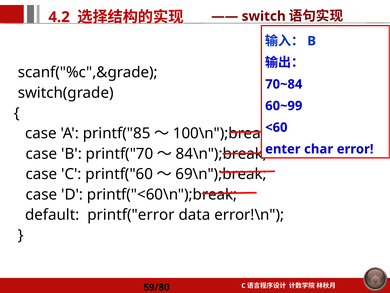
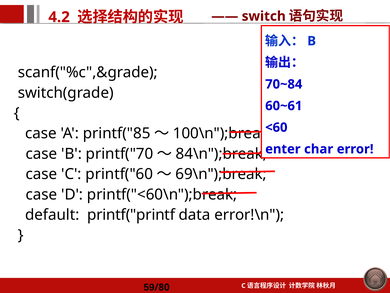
60~99: 60~99 -> 60~61
printf("error: printf("error -> printf("printf
